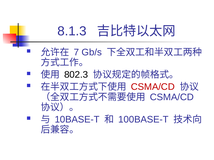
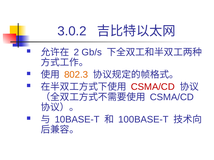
8.1.3: 8.1.3 -> 3.0.2
7: 7 -> 2
802.3 colour: black -> orange
